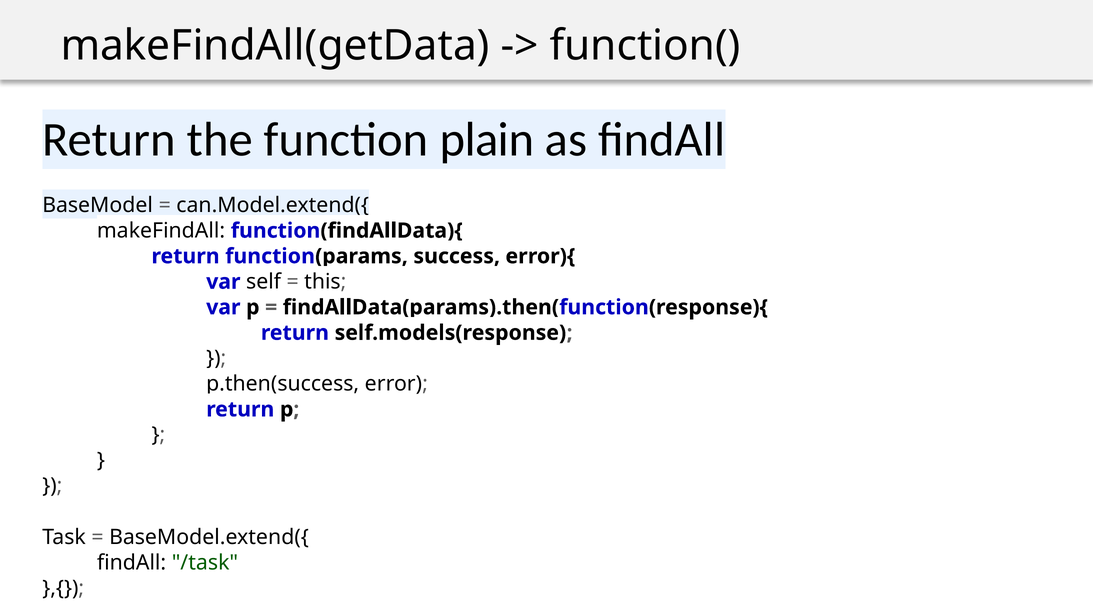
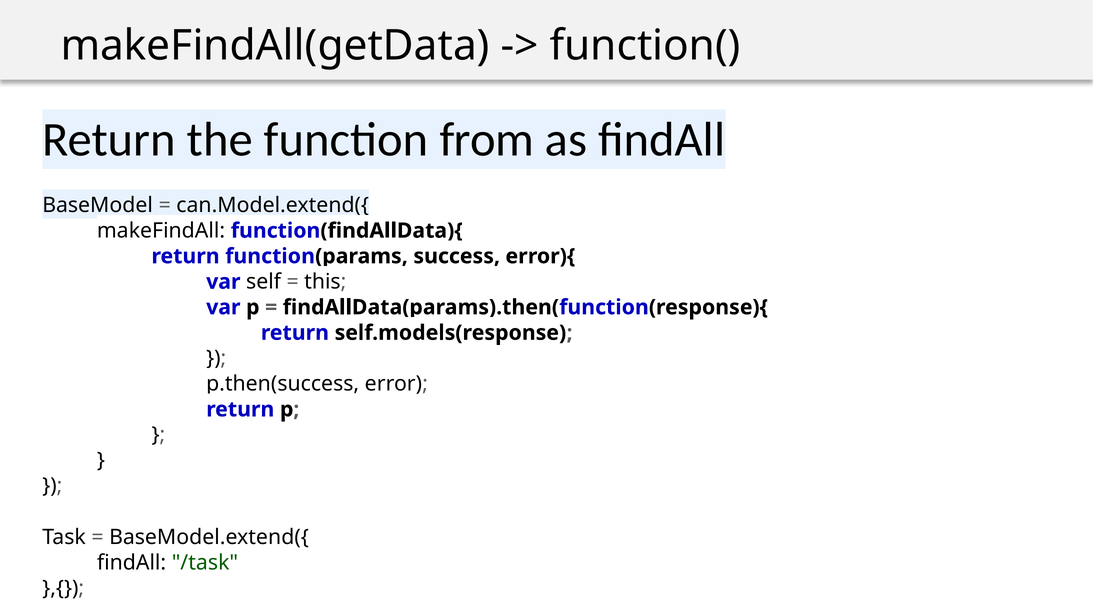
plain: plain -> from
